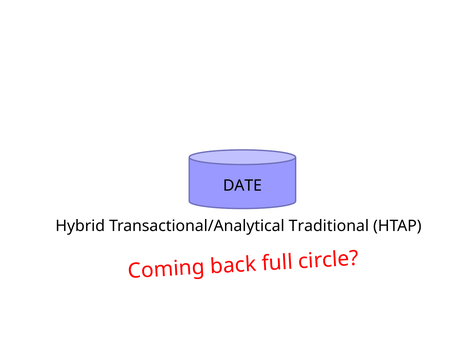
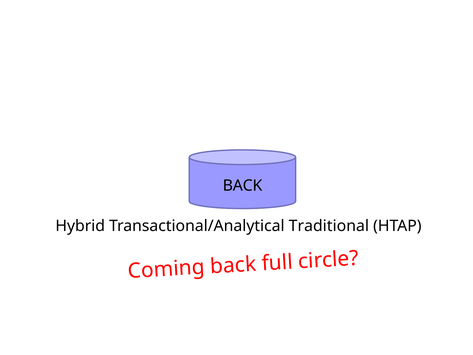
DATE at (242, 185): DATE -> BACK
